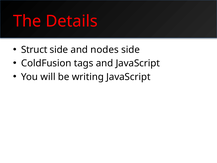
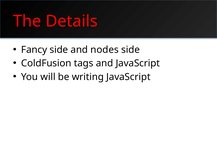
Struct: Struct -> Fancy
